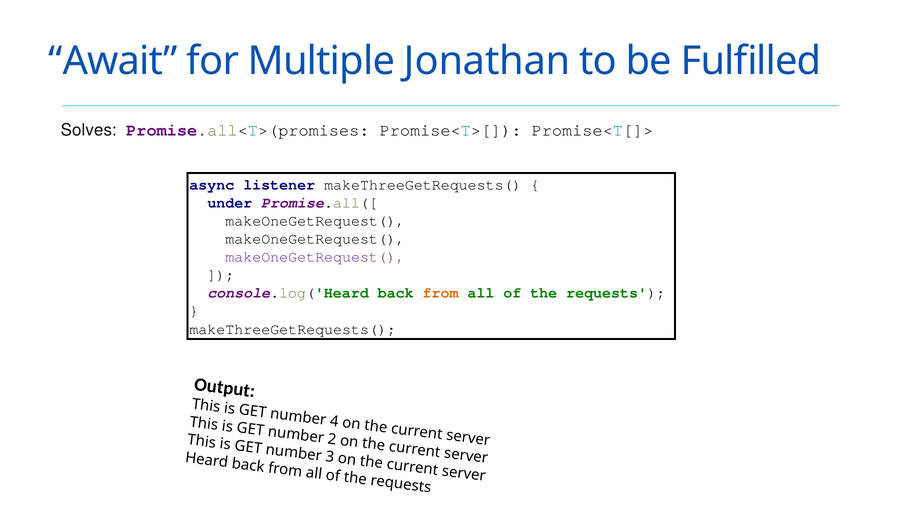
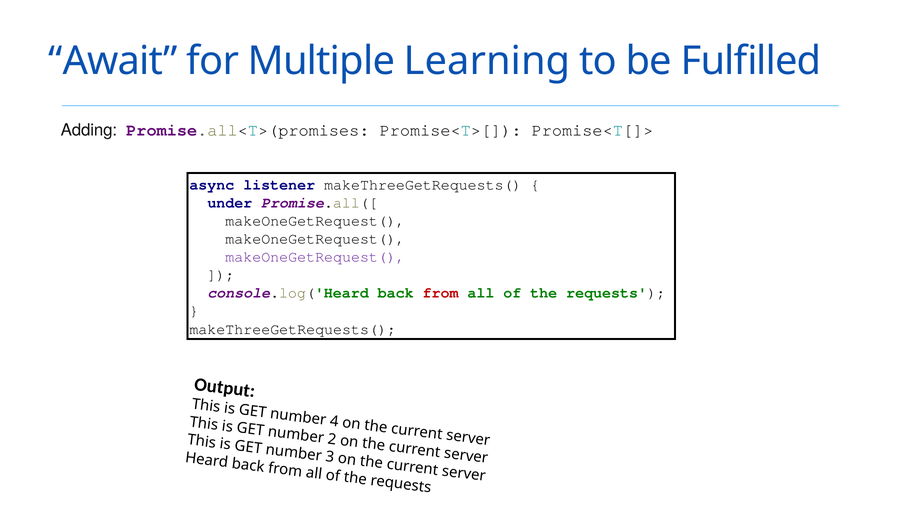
Jonathan: Jonathan -> Learning
Solves: Solves -> Adding
from at (441, 293) colour: orange -> red
